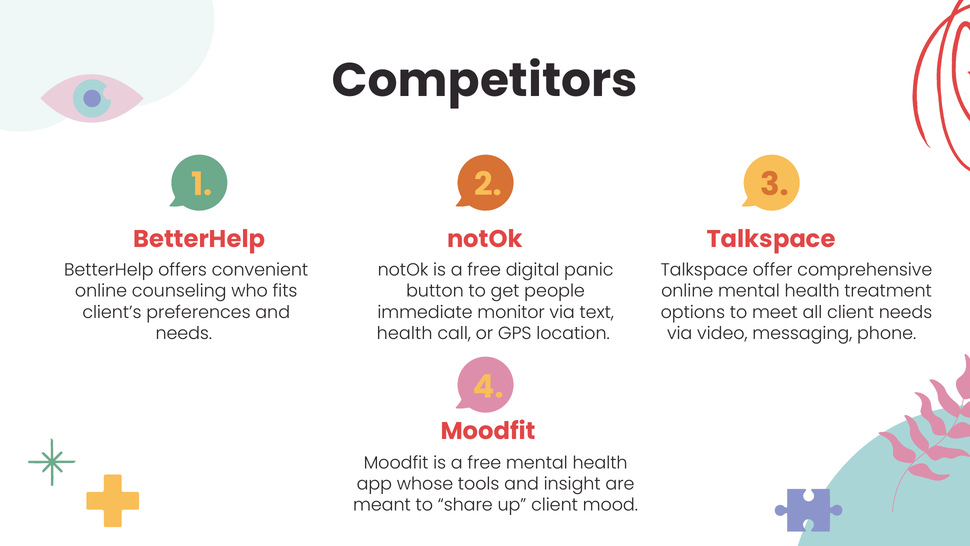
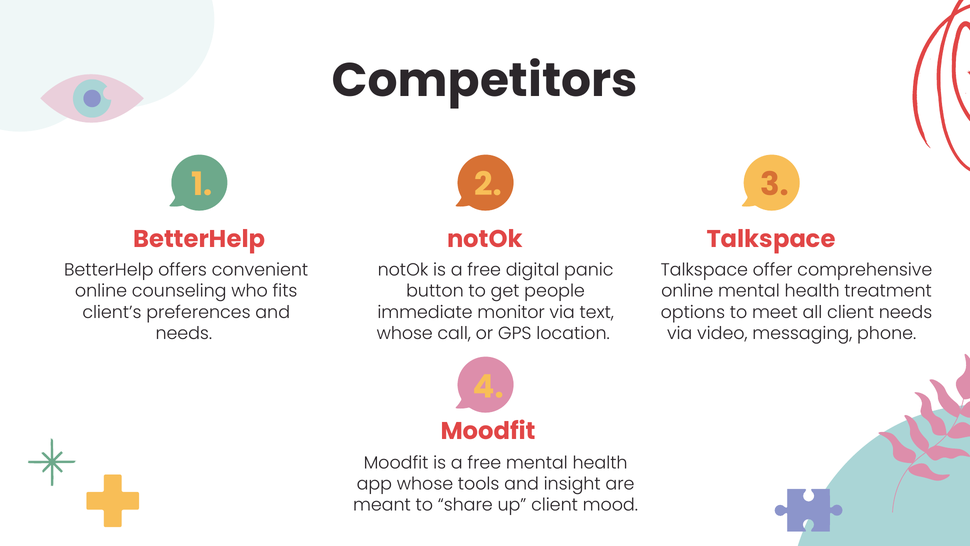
health at (405, 333): health -> whose
